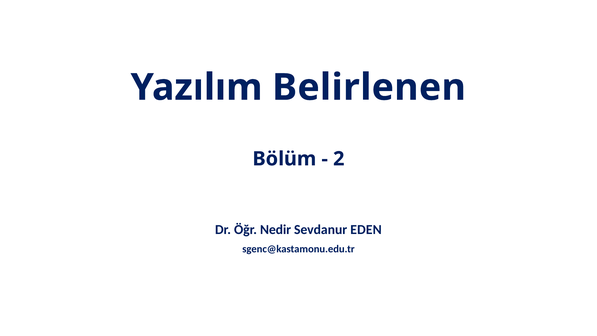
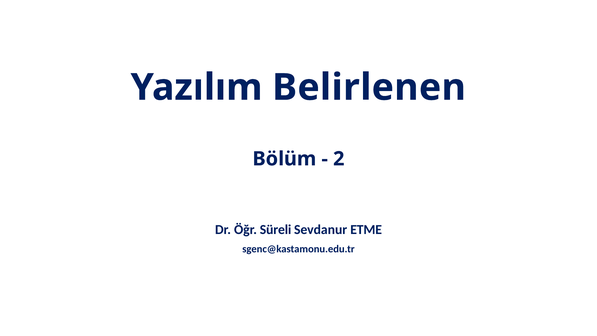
Nedir: Nedir -> Süreli
EDEN: EDEN -> ETME
